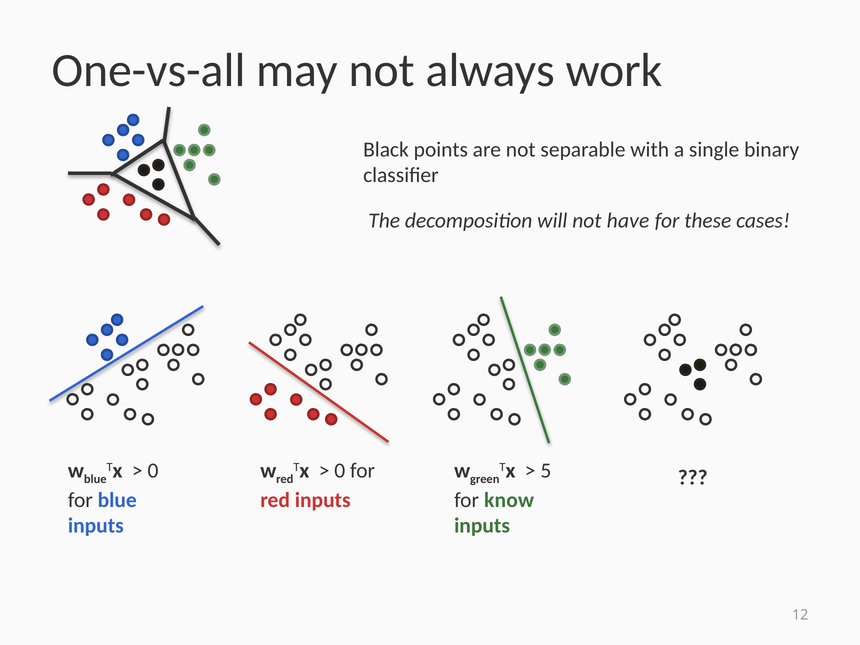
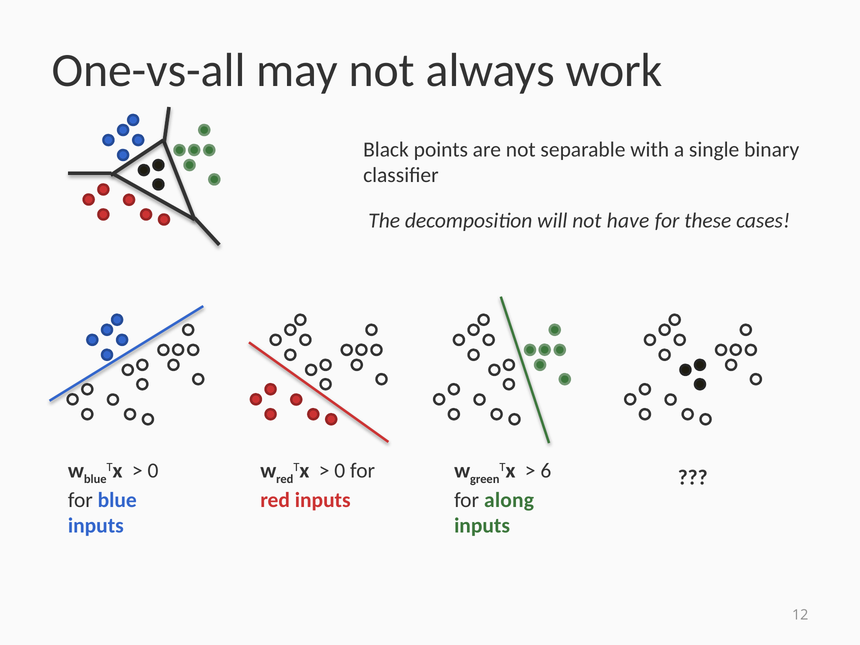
5: 5 -> 6
know: know -> along
